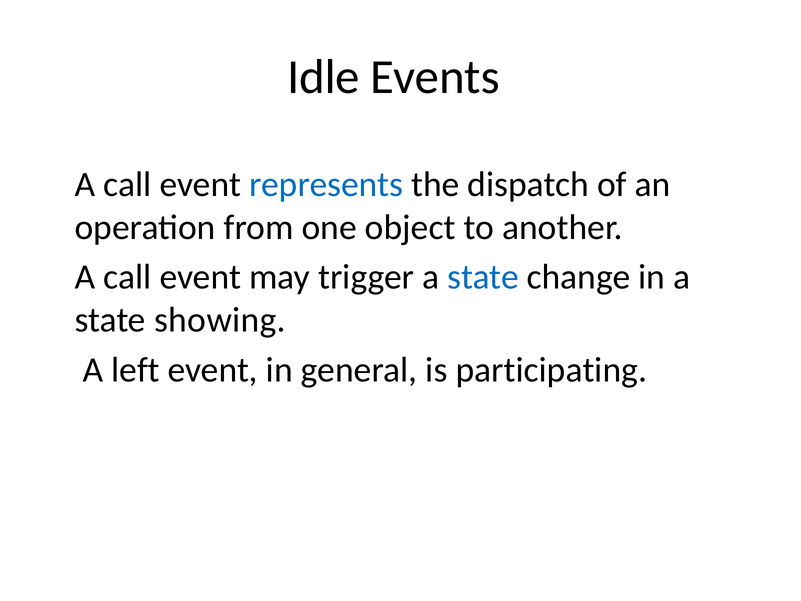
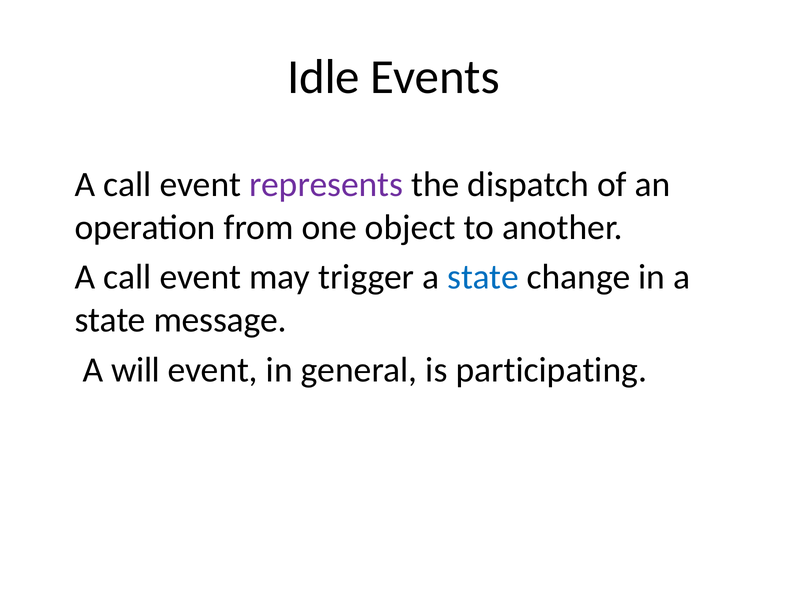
represents colour: blue -> purple
showing: showing -> message
left: left -> will
